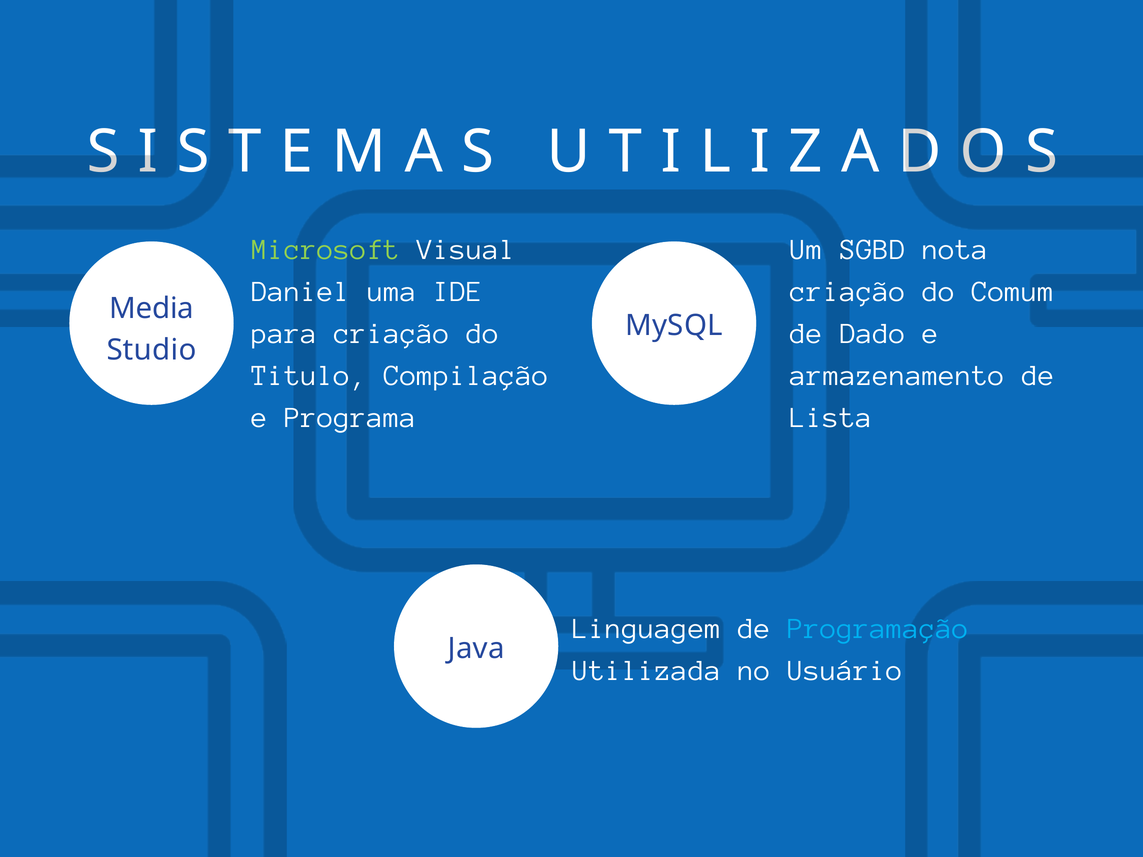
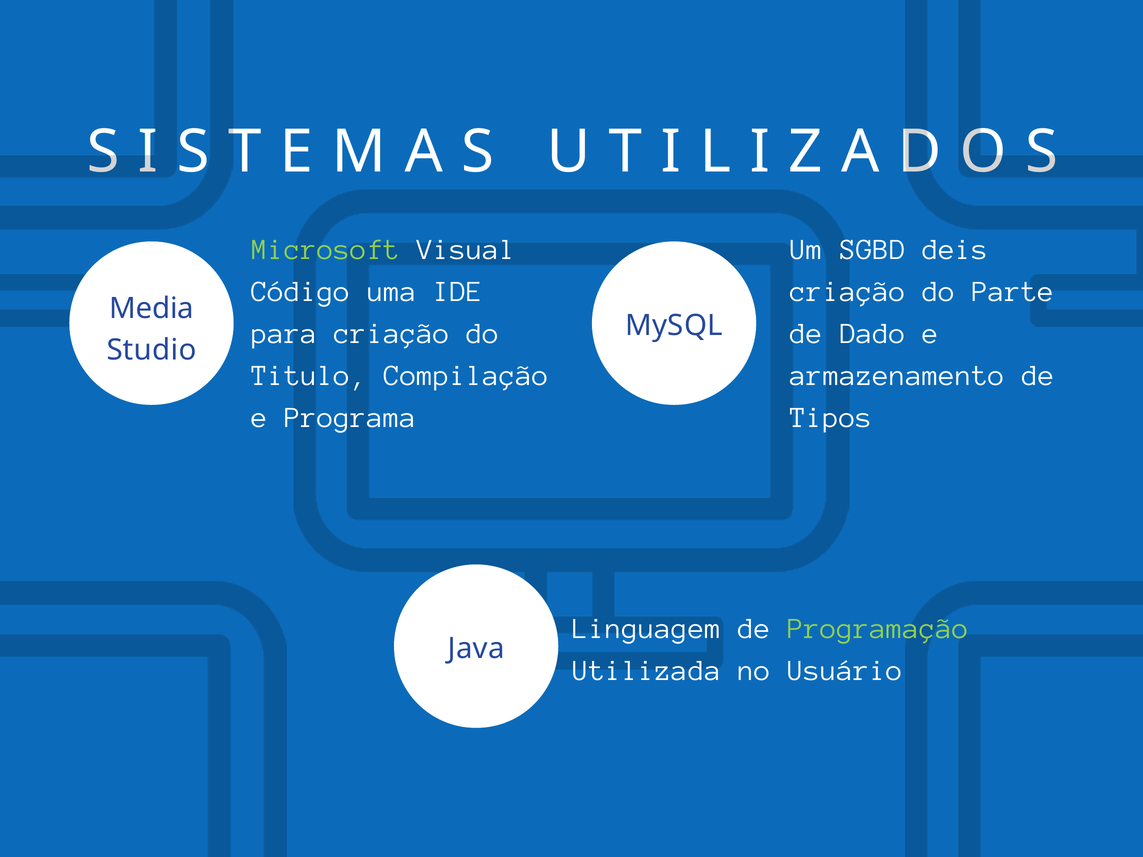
nota: nota -> deis
Daniel: Daniel -> Código
Comum: Comum -> Parte
Lista: Lista -> Tipos
Programação colour: light blue -> light green
